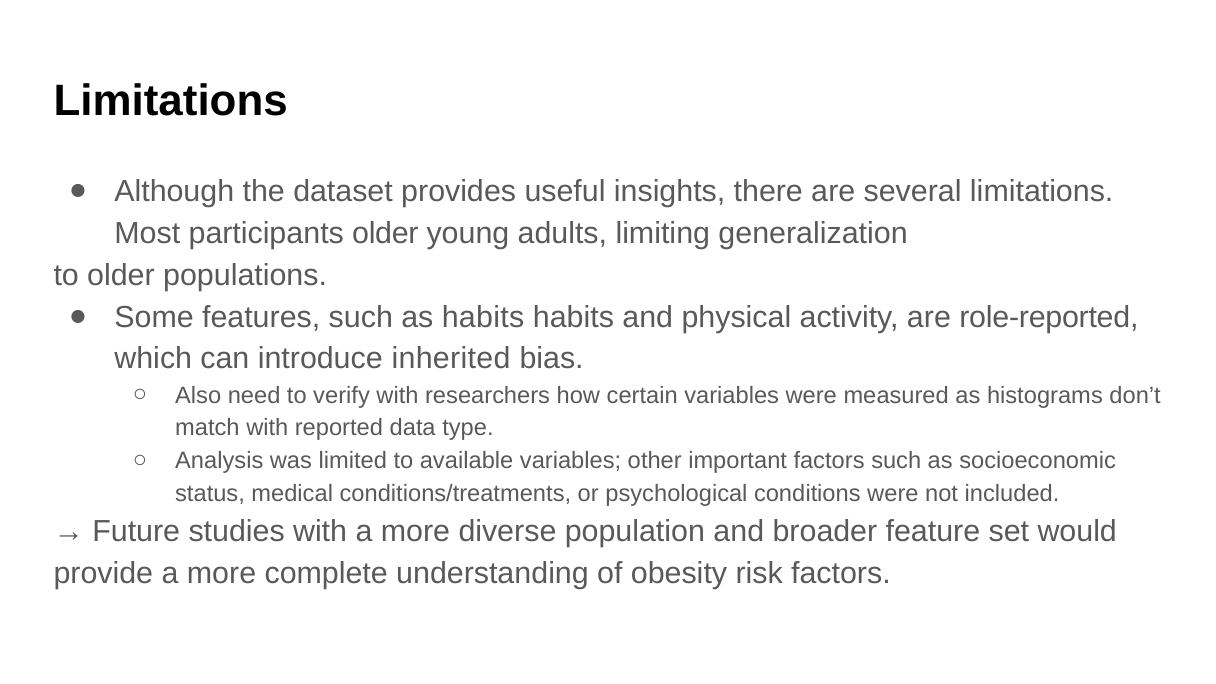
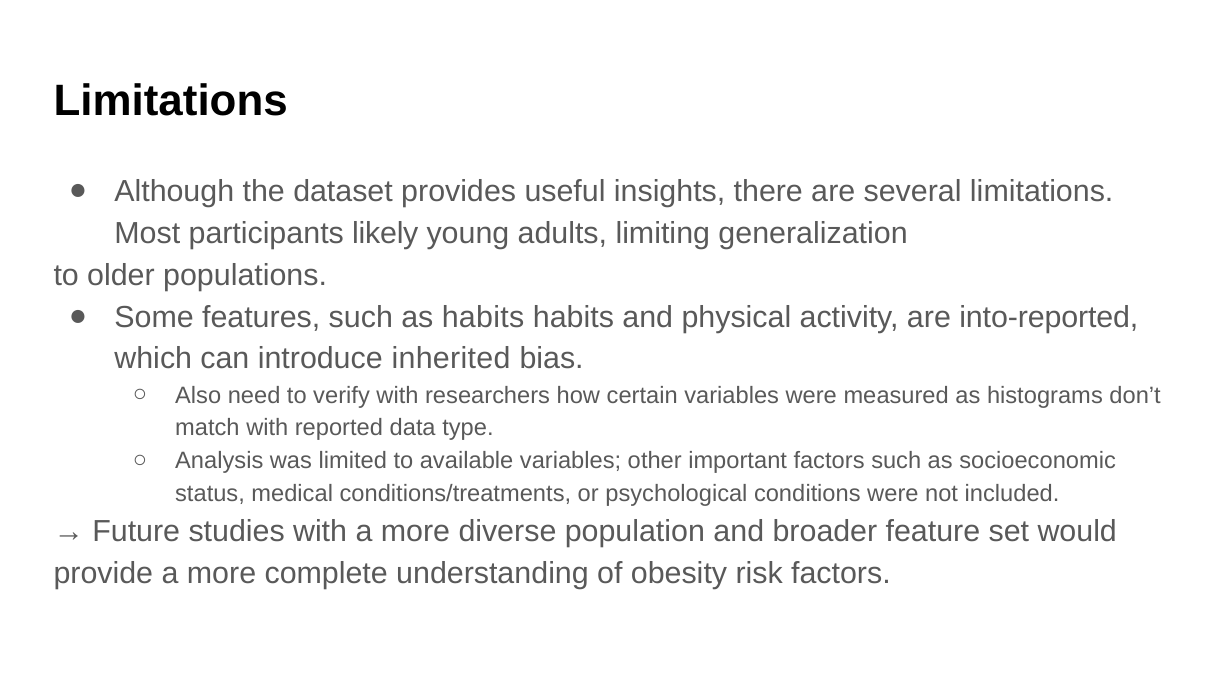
participants older: older -> likely
role-reported: role-reported -> into-reported
